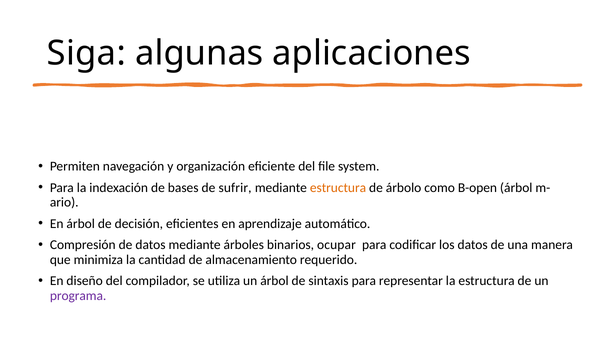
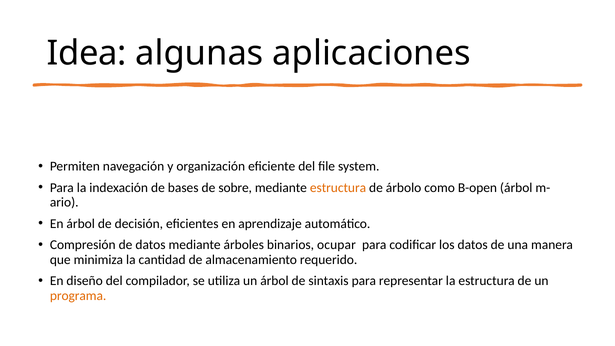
Siga: Siga -> Idea
sufrir: sufrir -> sobre
programa colour: purple -> orange
